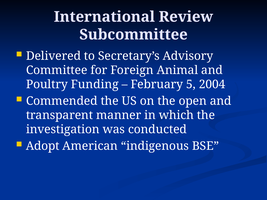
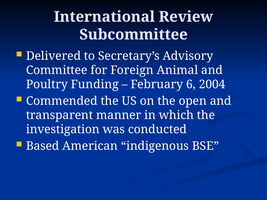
5: 5 -> 6
Adopt: Adopt -> Based
